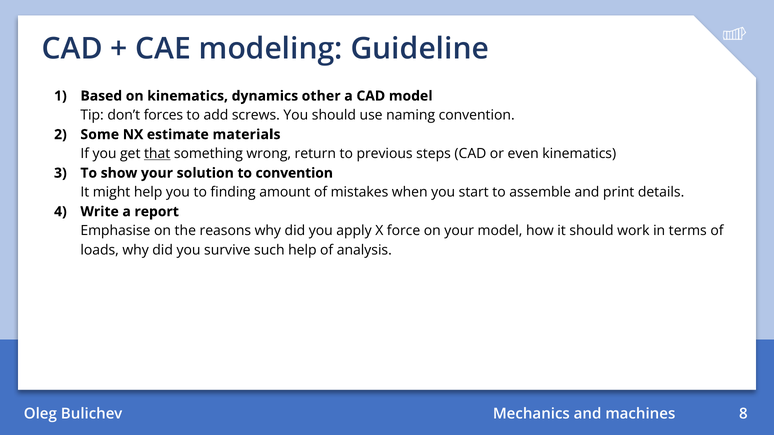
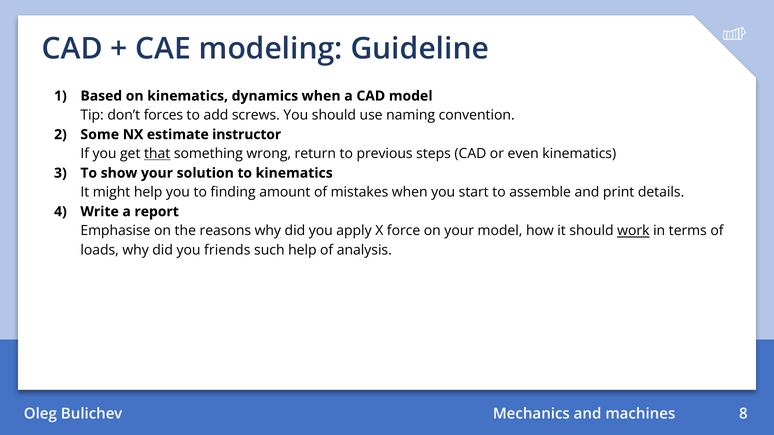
dynamics other: other -> when
materials: materials -> instructor
to convention: convention -> kinematics
work underline: none -> present
survive: survive -> friends
